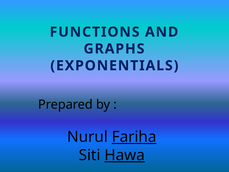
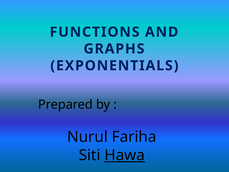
Fariha underline: present -> none
